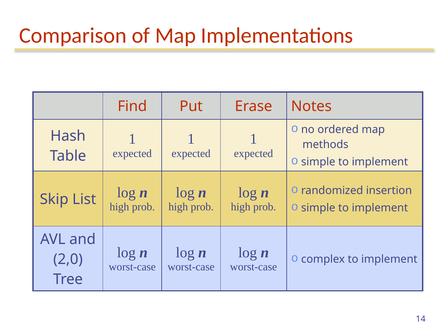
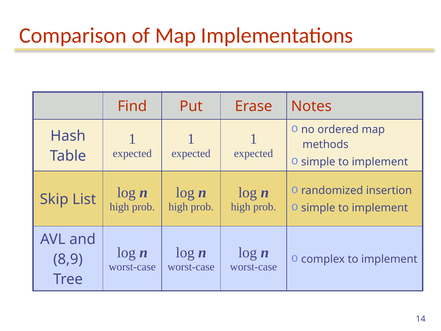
2,0: 2,0 -> 8,9
